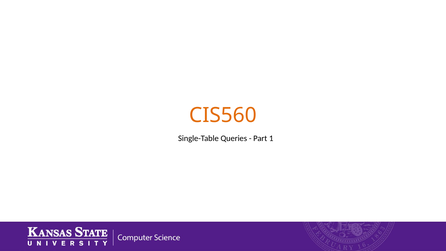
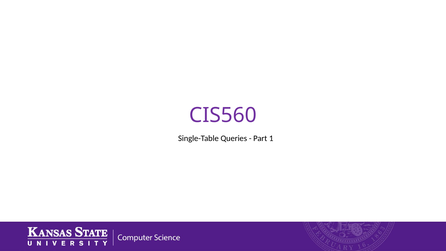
CIS560 colour: orange -> purple
